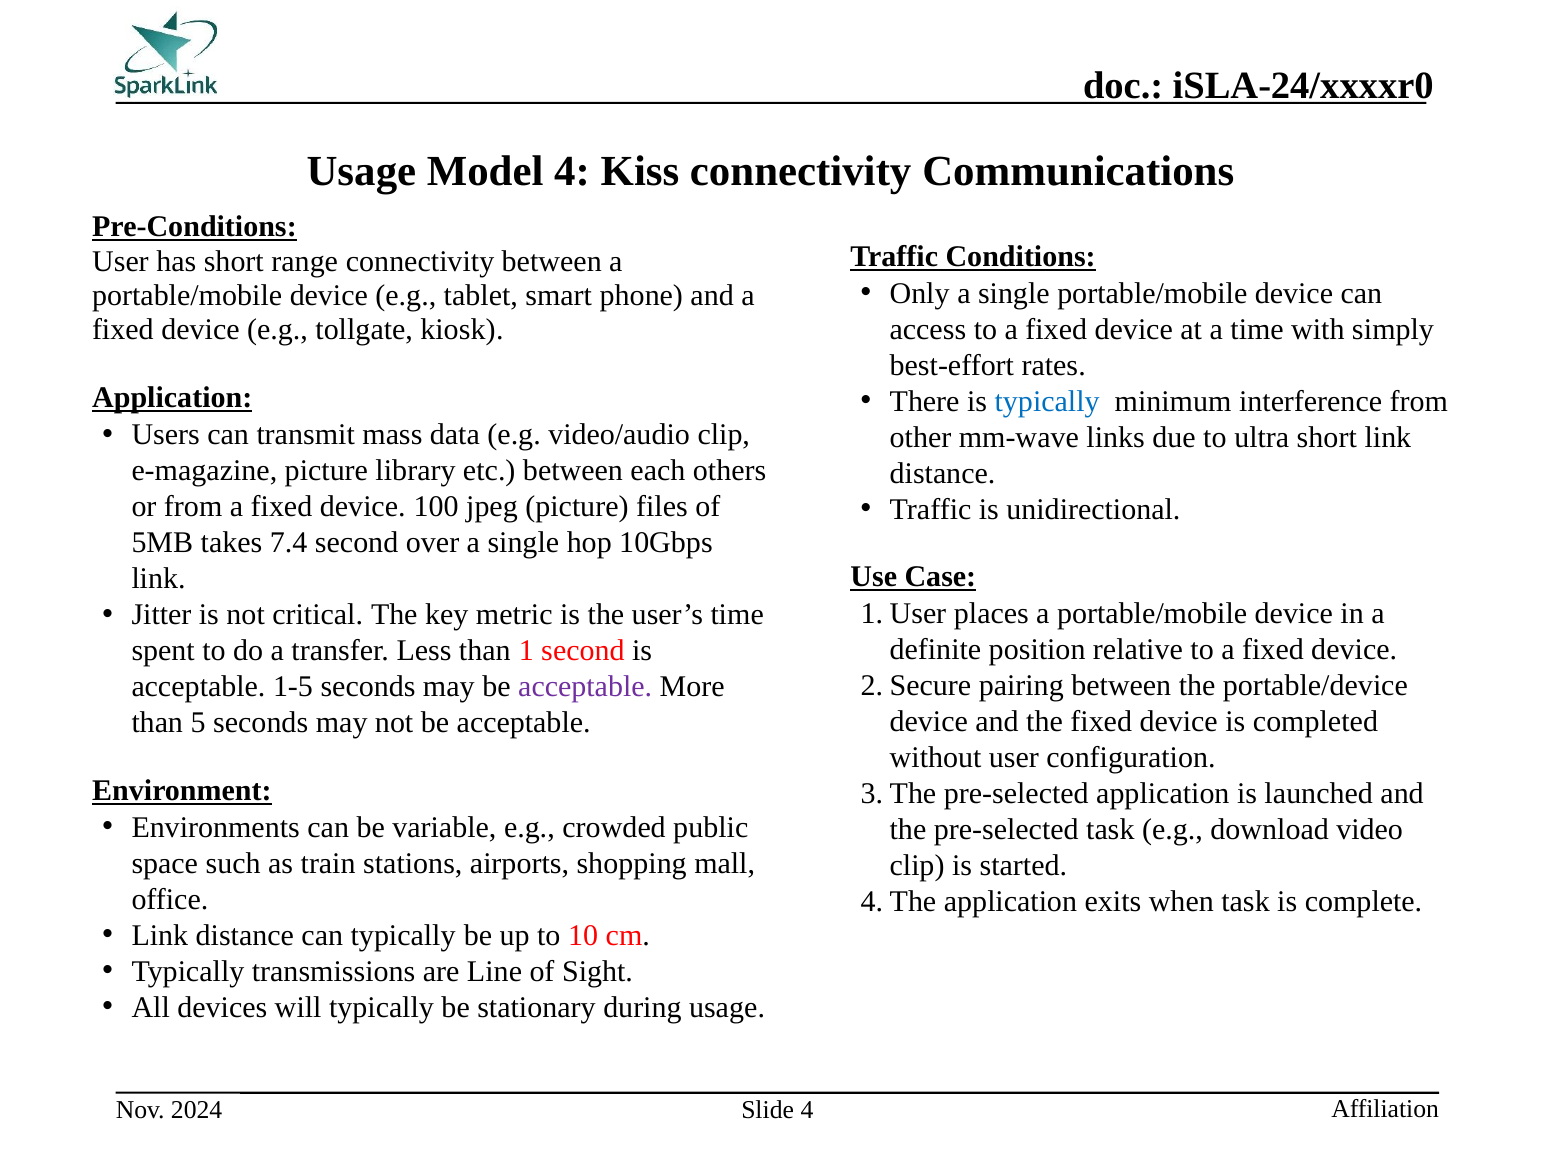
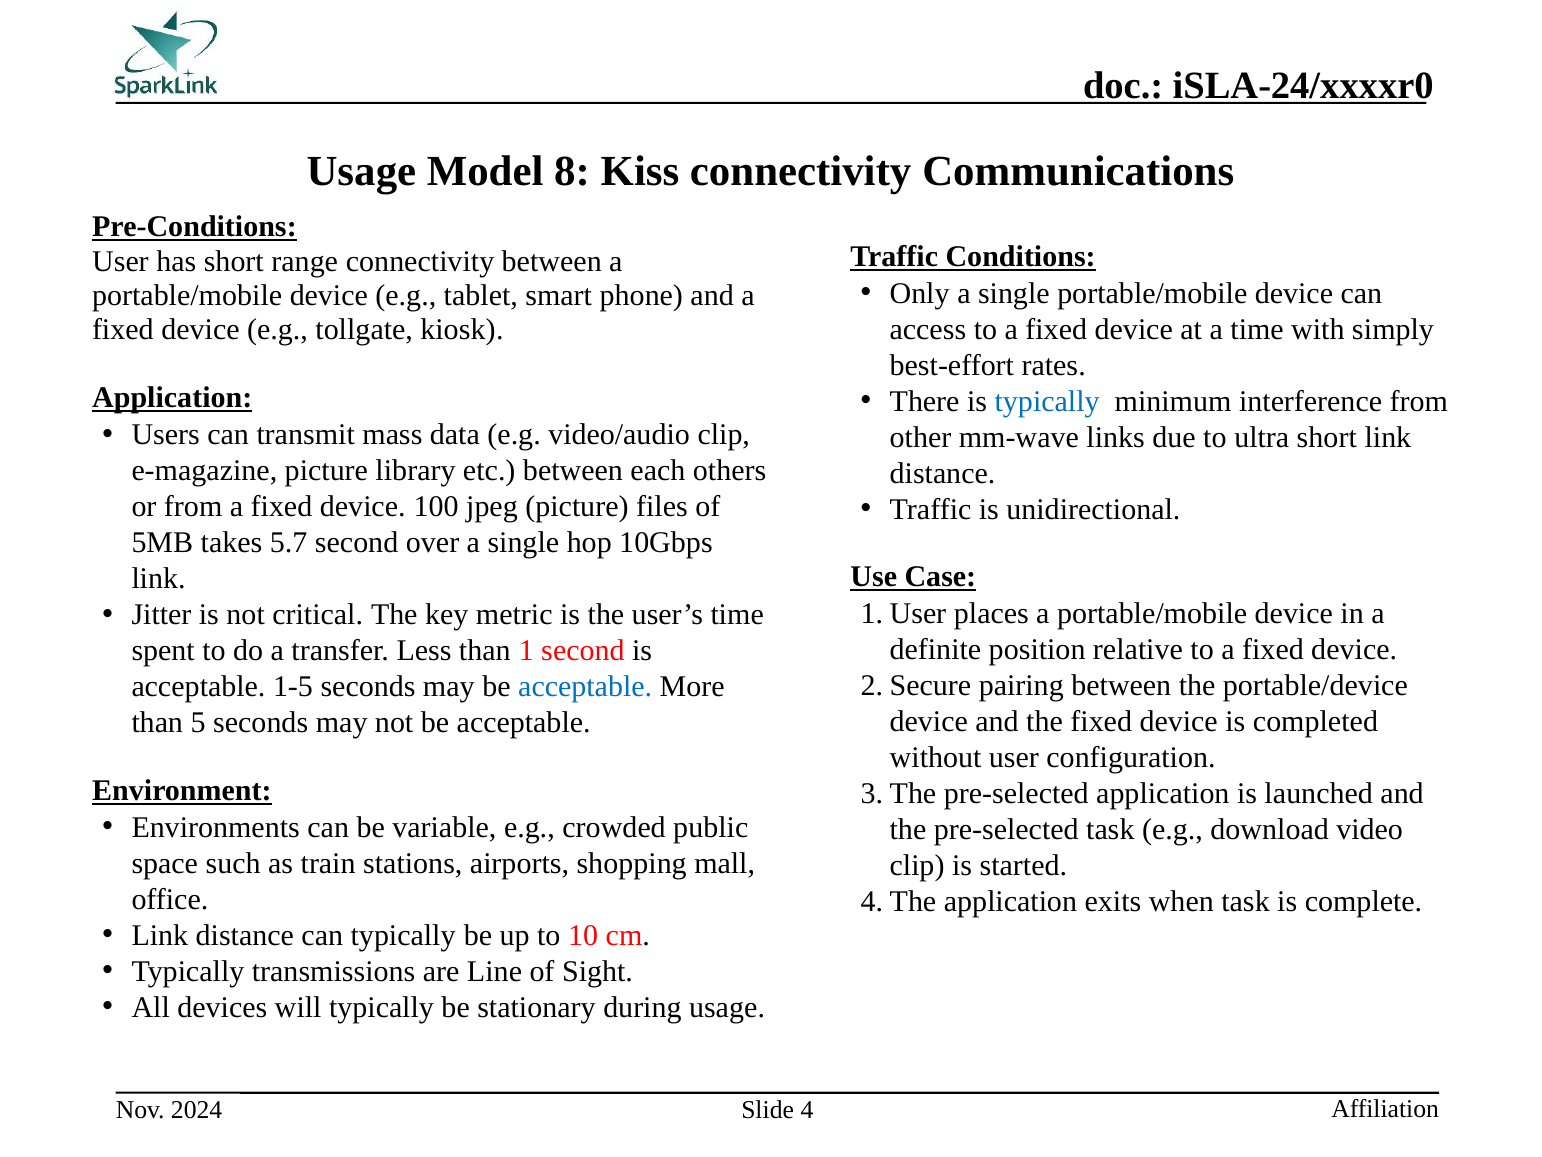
Model 4: 4 -> 8
7.4: 7.4 -> 5.7
acceptable at (585, 687) colour: purple -> blue
